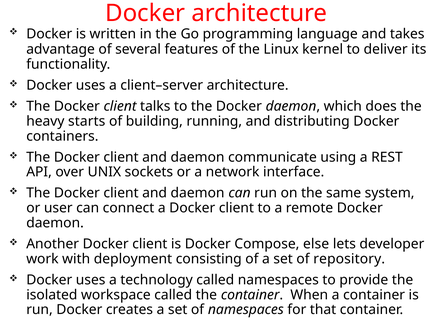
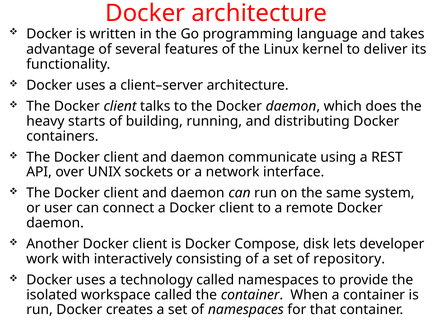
else: else -> disk
deployment: deployment -> interactively
